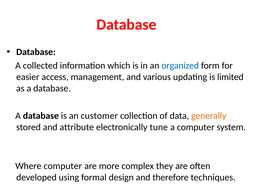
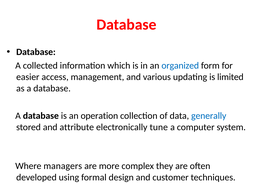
customer: customer -> operation
generally colour: orange -> blue
Where computer: computer -> managers
therefore: therefore -> customer
